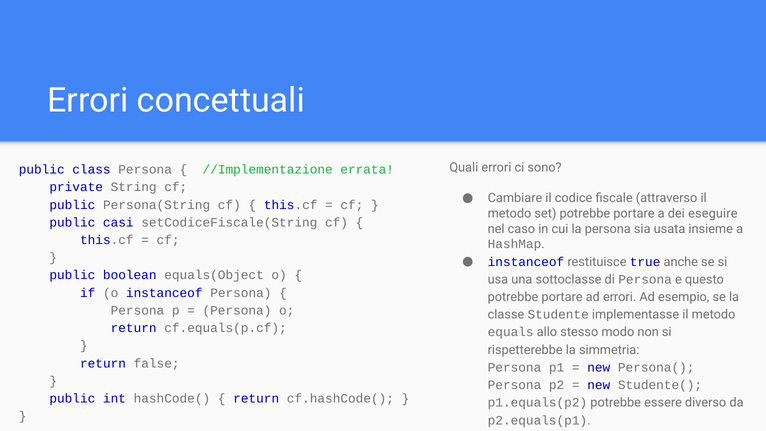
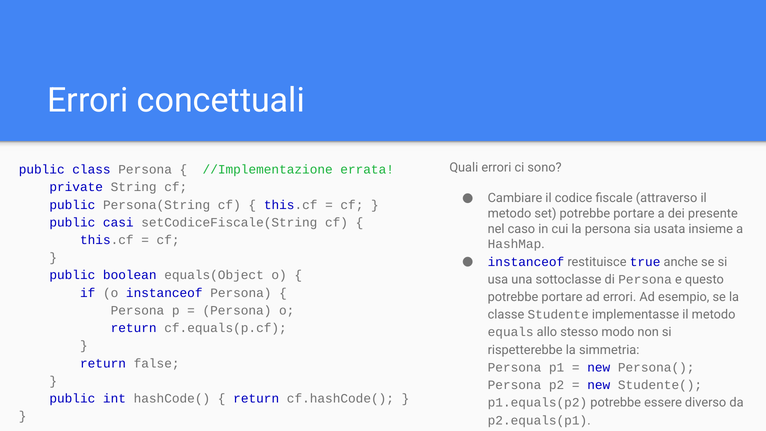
eseguire: eseguire -> presente
